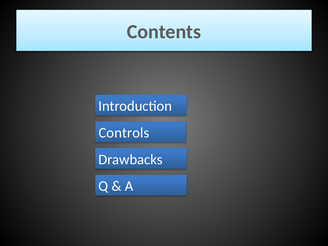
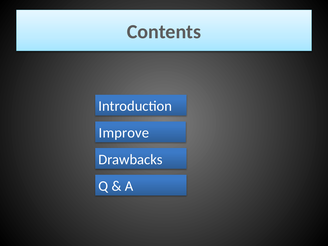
Controls: Controls -> Improve
